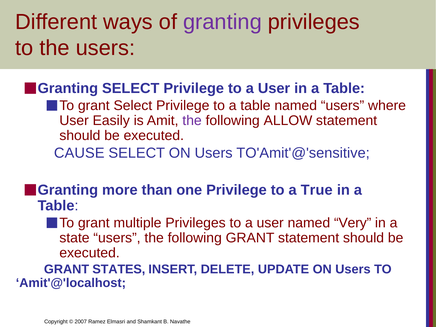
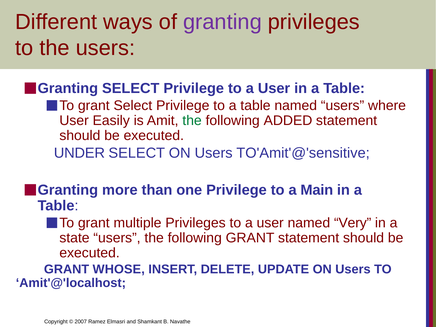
the at (192, 120) colour: purple -> green
ALLOW: ALLOW -> ADDED
CAUSE: CAUSE -> UNDER
True: True -> Main
STATES: STATES -> WHOSE
